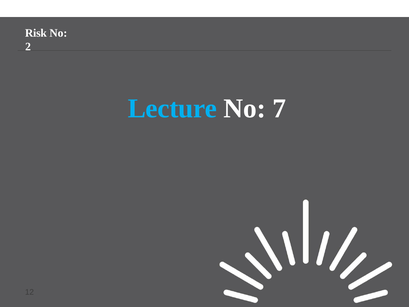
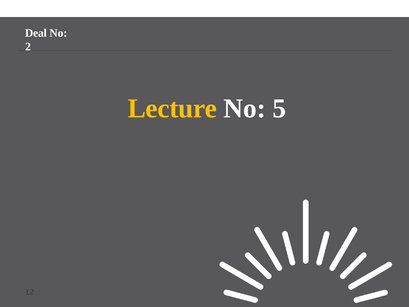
Risk: Risk -> Deal
Lecture colour: light blue -> yellow
7: 7 -> 5
